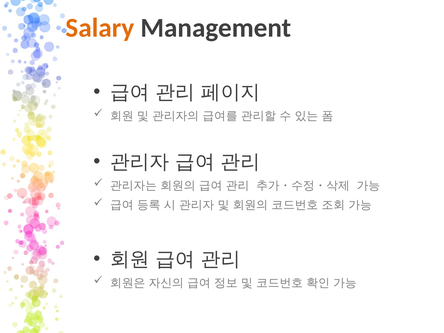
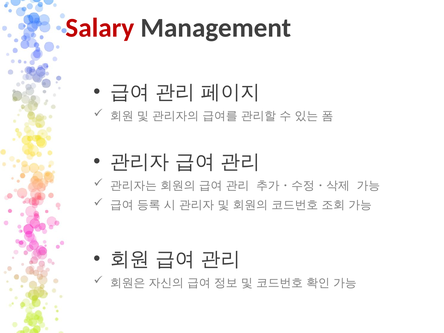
Salary colour: orange -> red
